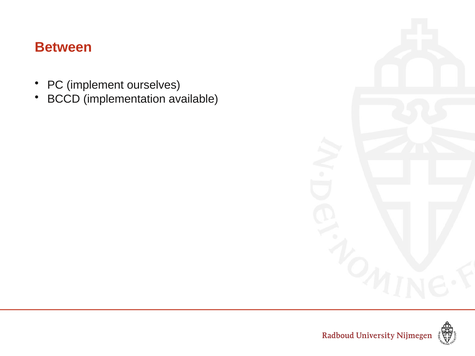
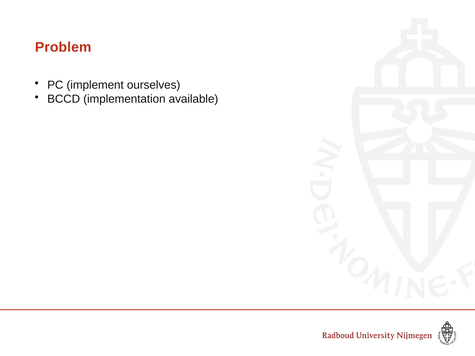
Between: Between -> Problem
